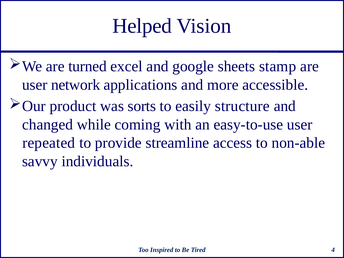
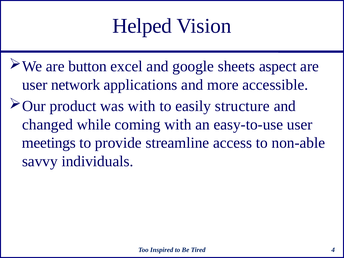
turned: turned -> button
stamp: stamp -> aspect
was sorts: sorts -> with
repeated: repeated -> meetings
